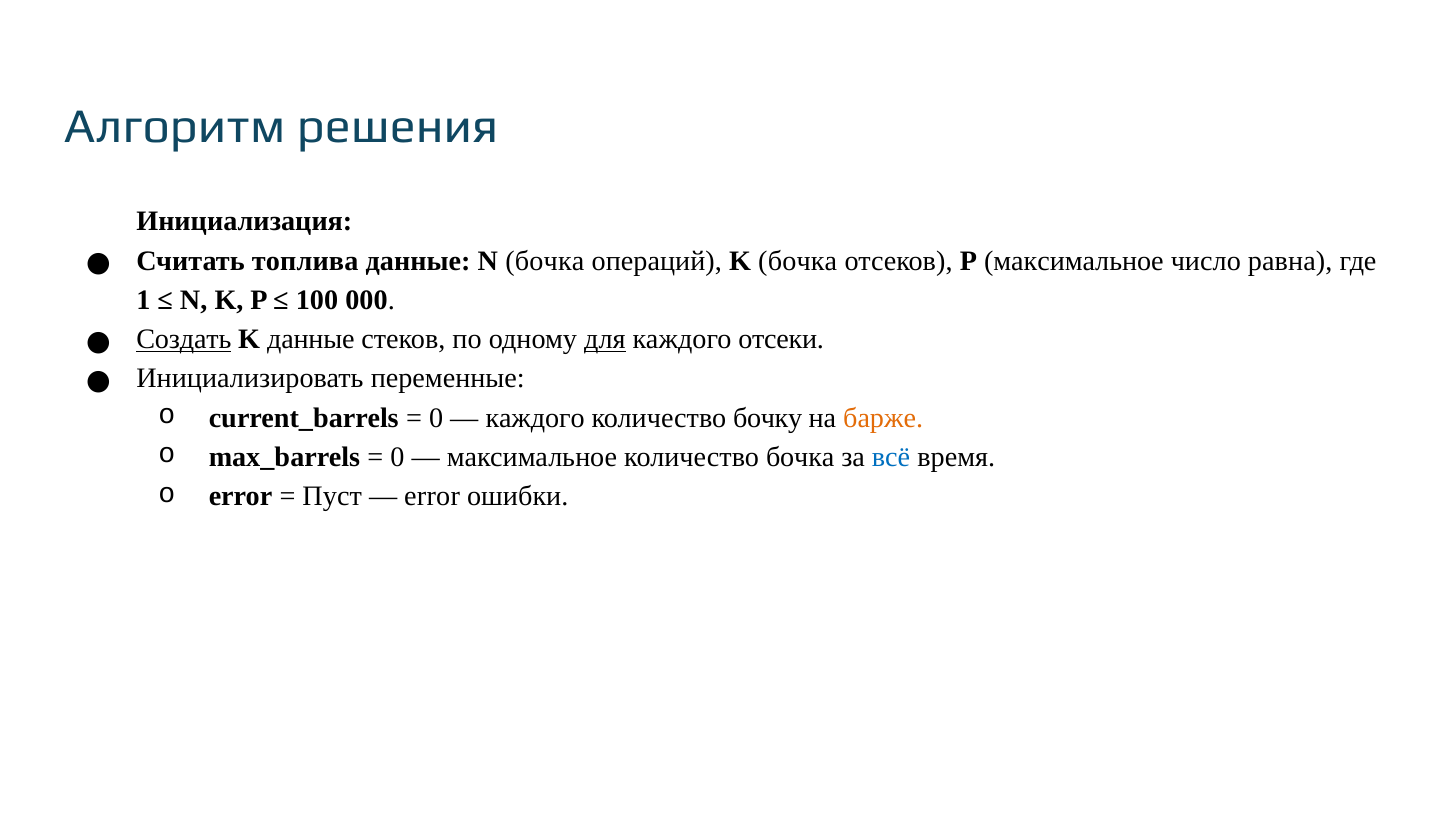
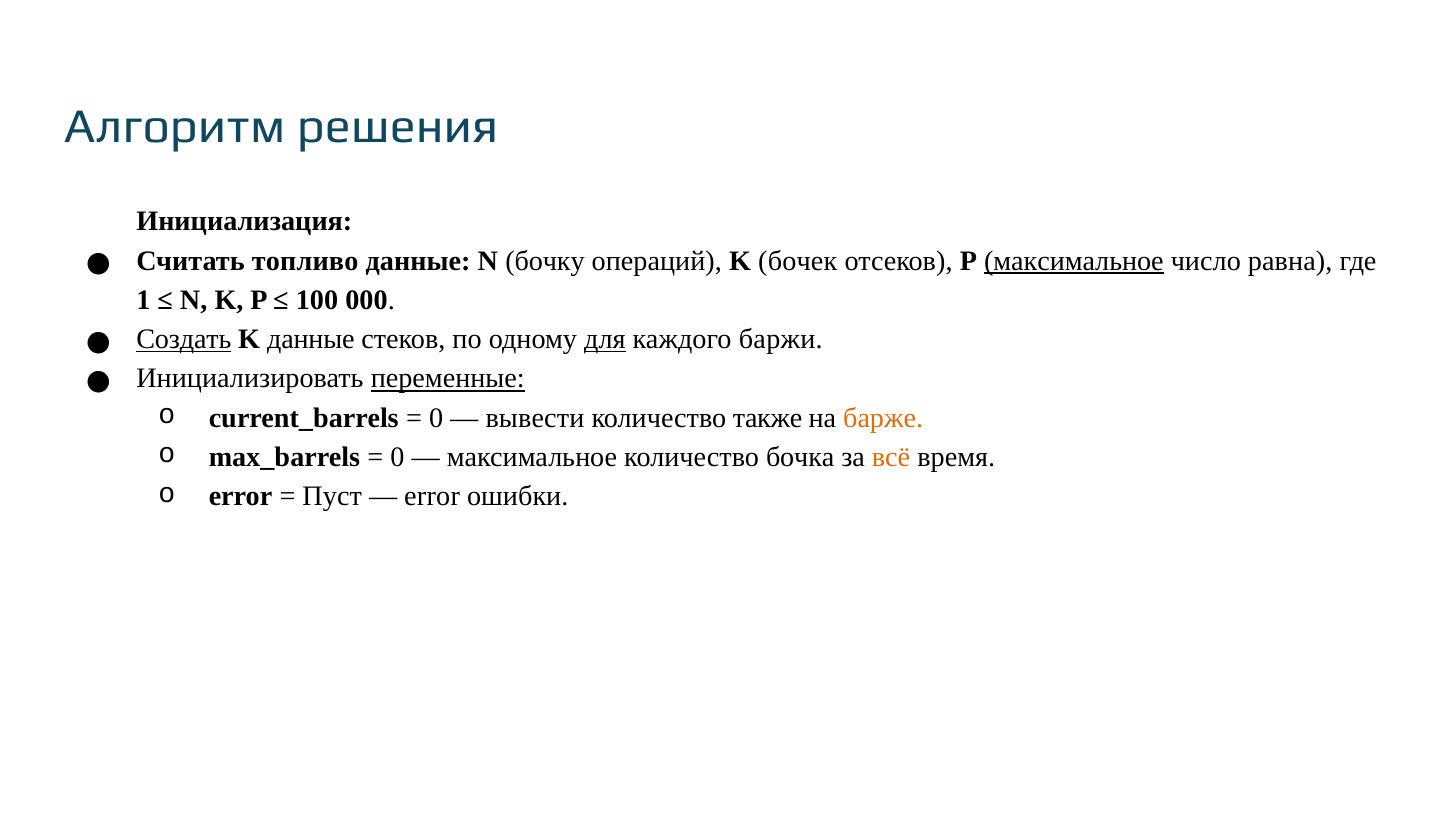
топлива: топлива -> топливо
N бочка: бочка -> бочку
K бочка: бочка -> бочек
максимальное at (1074, 261) underline: none -> present
отсеки: отсеки -> баржи
переменные underline: none -> present
каждого at (535, 418): каждого -> вывести
бочку: бочку -> также
всё colour: blue -> orange
